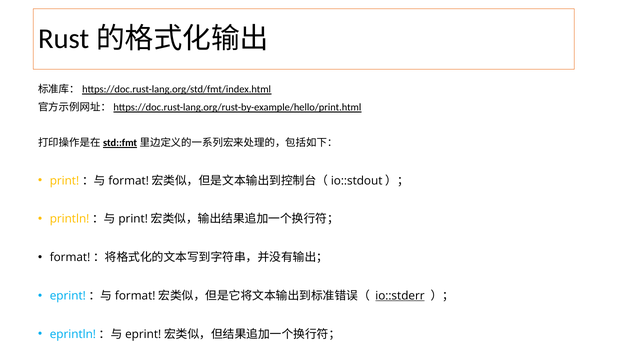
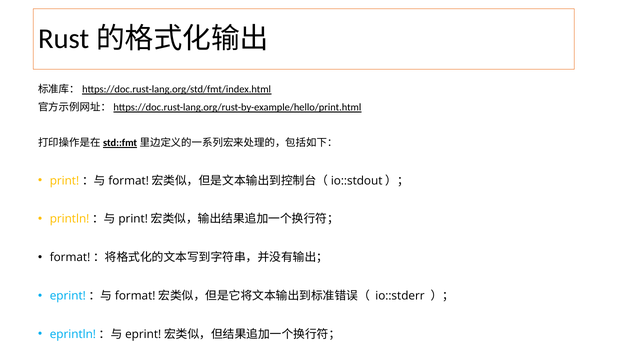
io::stderr underline: present -> none
